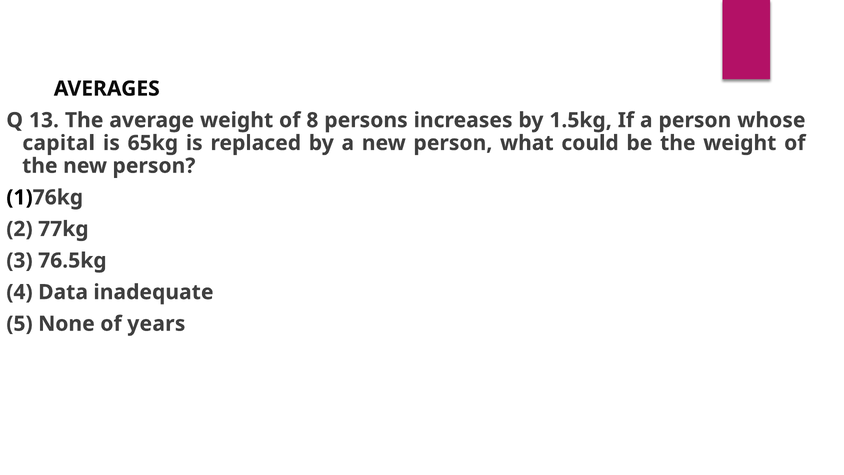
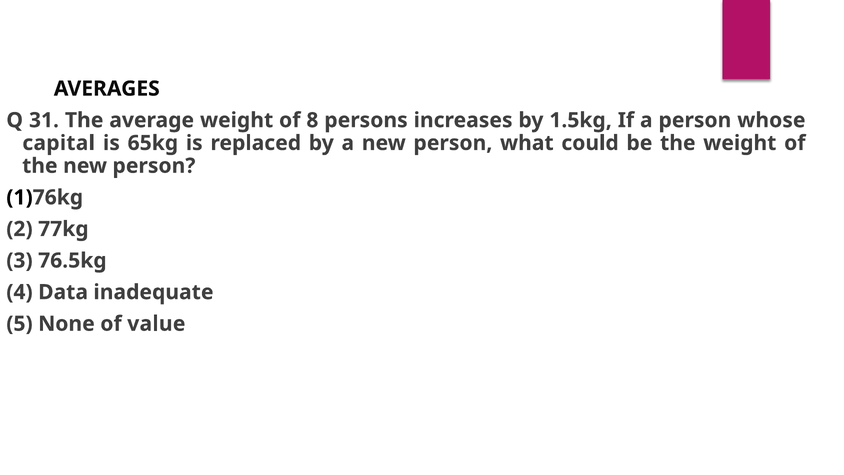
13: 13 -> 31
years: years -> value
